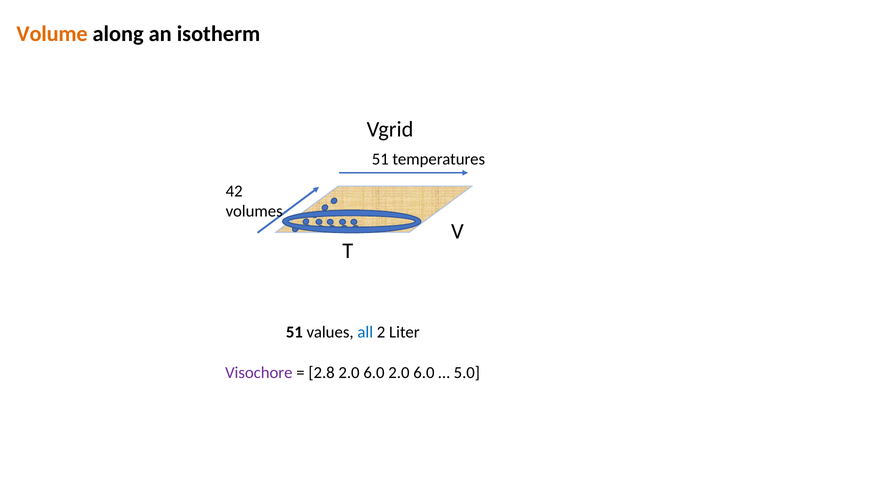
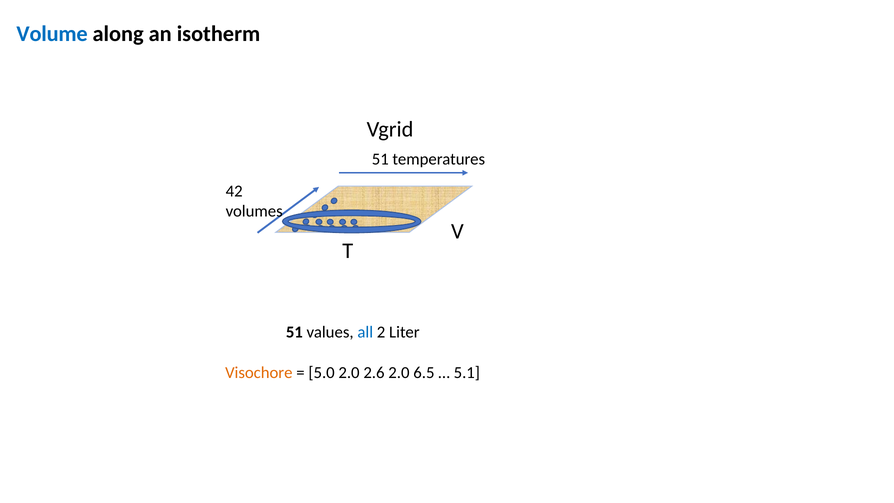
Volume colour: orange -> blue
Visochore colour: purple -> orange
2.8: 2.8 -> 5.0
6.0 at (374, 372): 6.0 -> 2.6
6.0 at (424, 372): 6.0 -> 6.5
5.0: 5.0 -> 5.1
